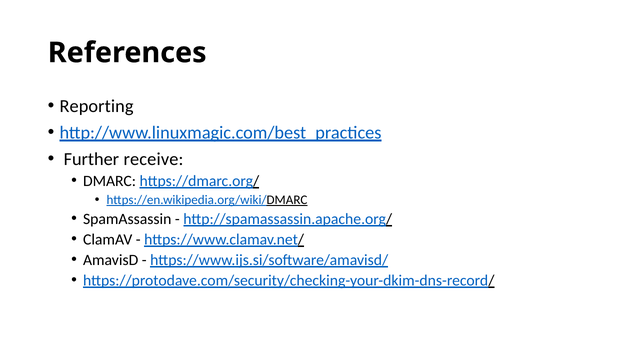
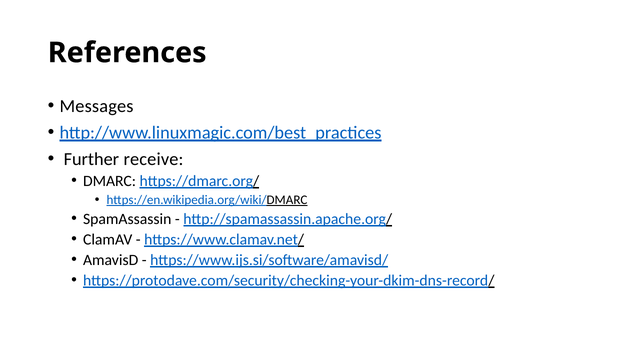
Reporting: Reporting -> Messages
